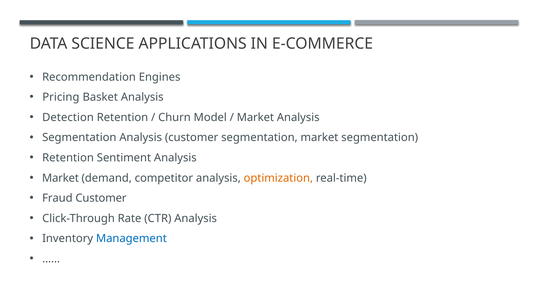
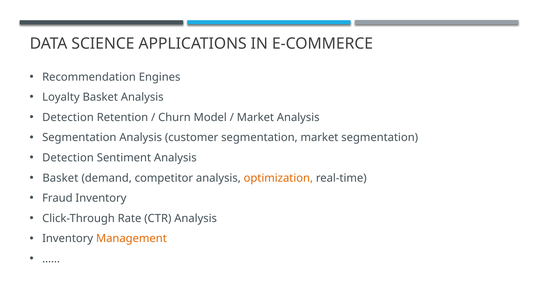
Pricing: Pricing -> Loyalty
Retention at (68, 158): Retention -> Detection
Market at (60, 178): Market -> Basket
Fraud Customer: Customer -> Inventory
Management colour: blue -> orange
